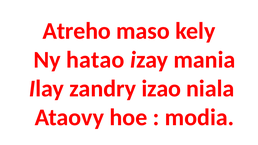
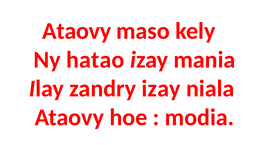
Atreho at (77, 31): Atreho -> Ataovy
zandry izao: izao -> izay
